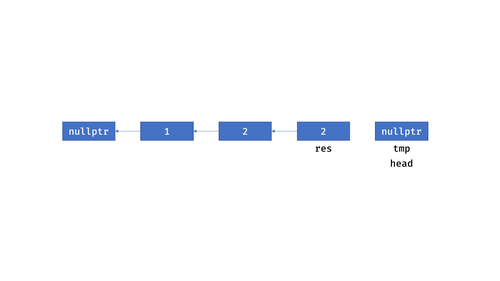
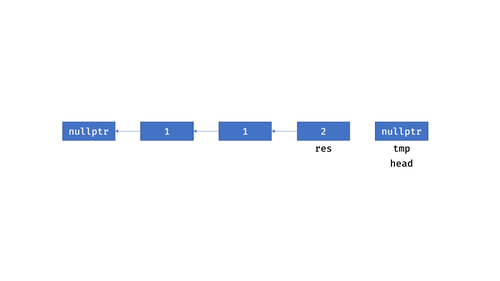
1 2: 2 -> 1
